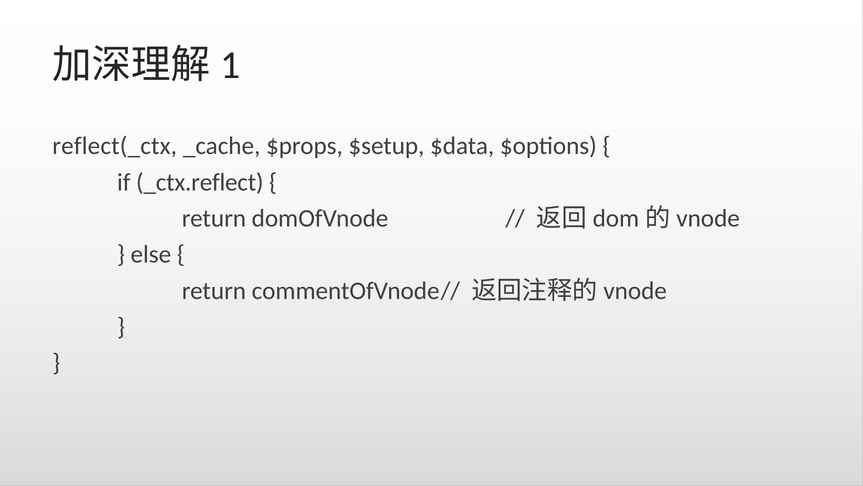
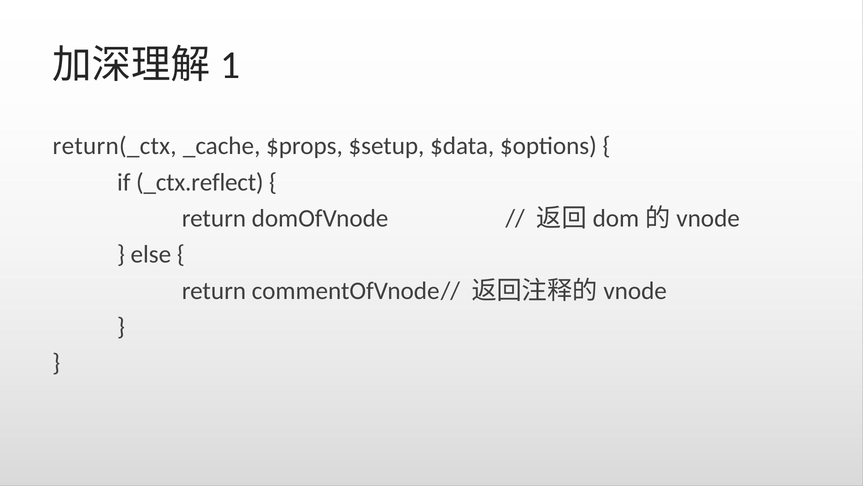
reflect(_ctx: reflect(_ctx -> return(_ctx
